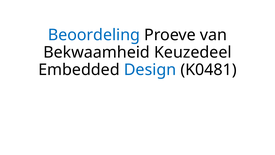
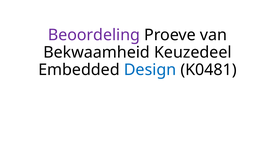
Beoordeling colour: blue -> purple
